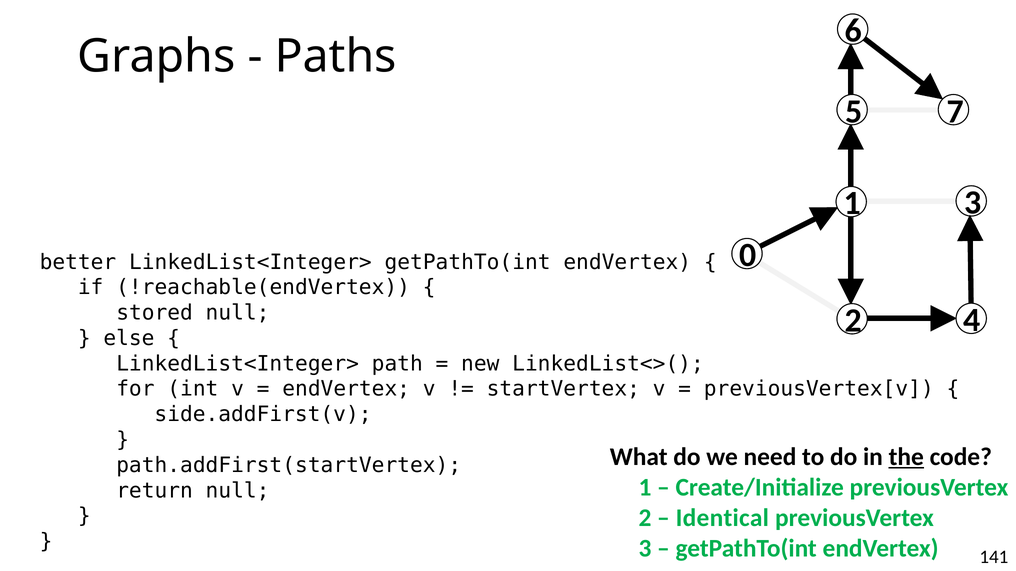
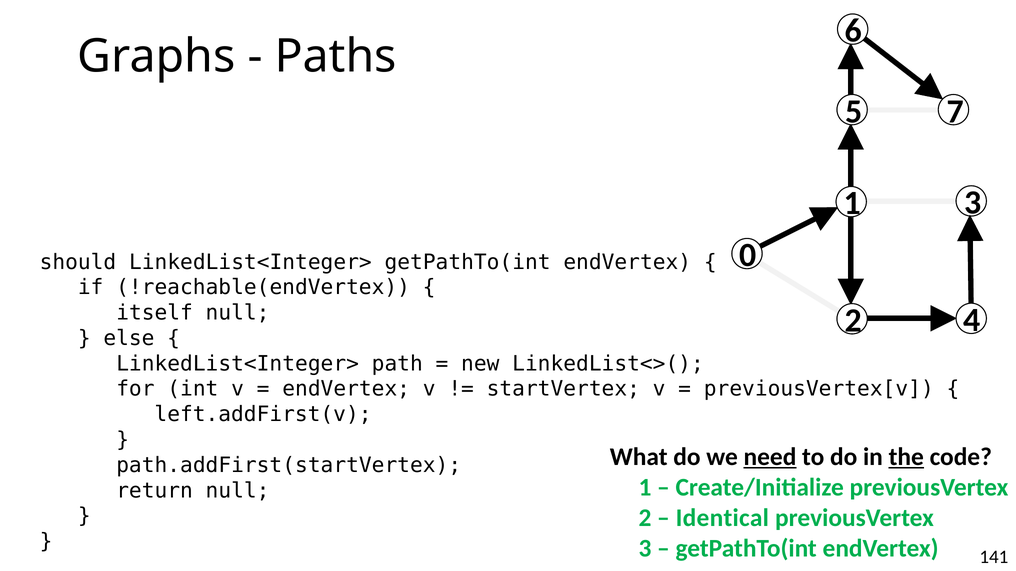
better: better -> should
stored: stored -> itself
side.addFirst(v: side.addFirst(v -> left.addFirst(v
need underline: none -> present
